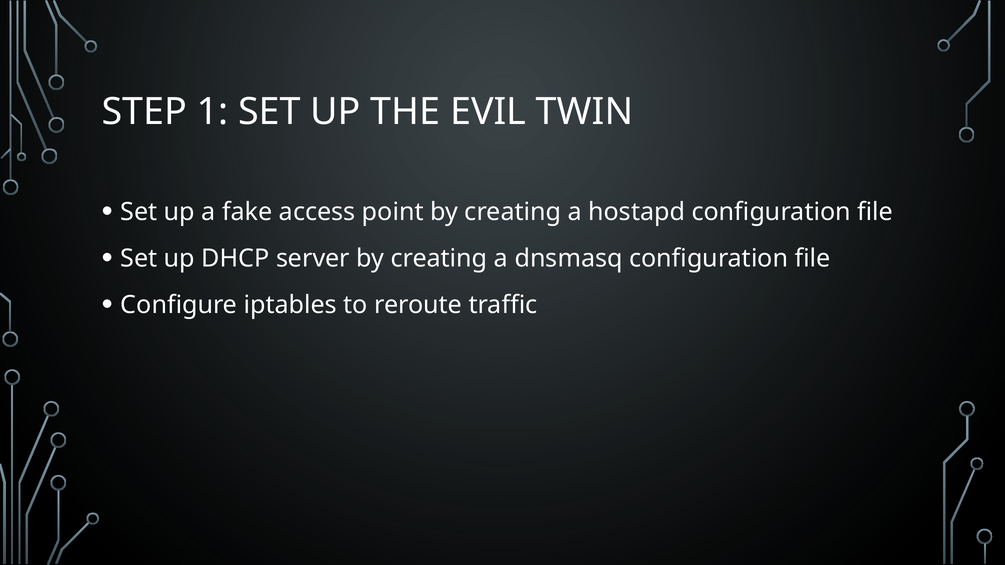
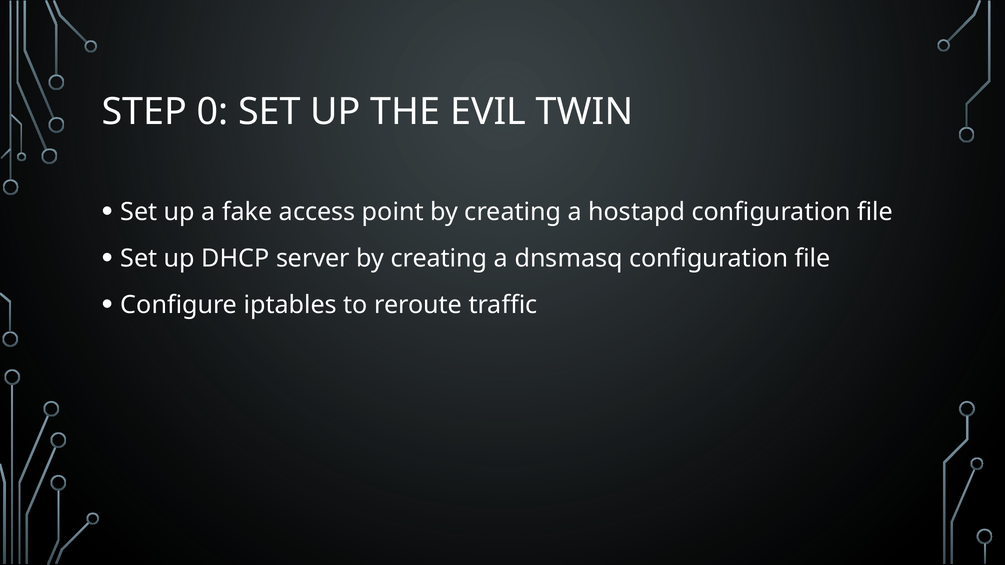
1: 1 -> 0
